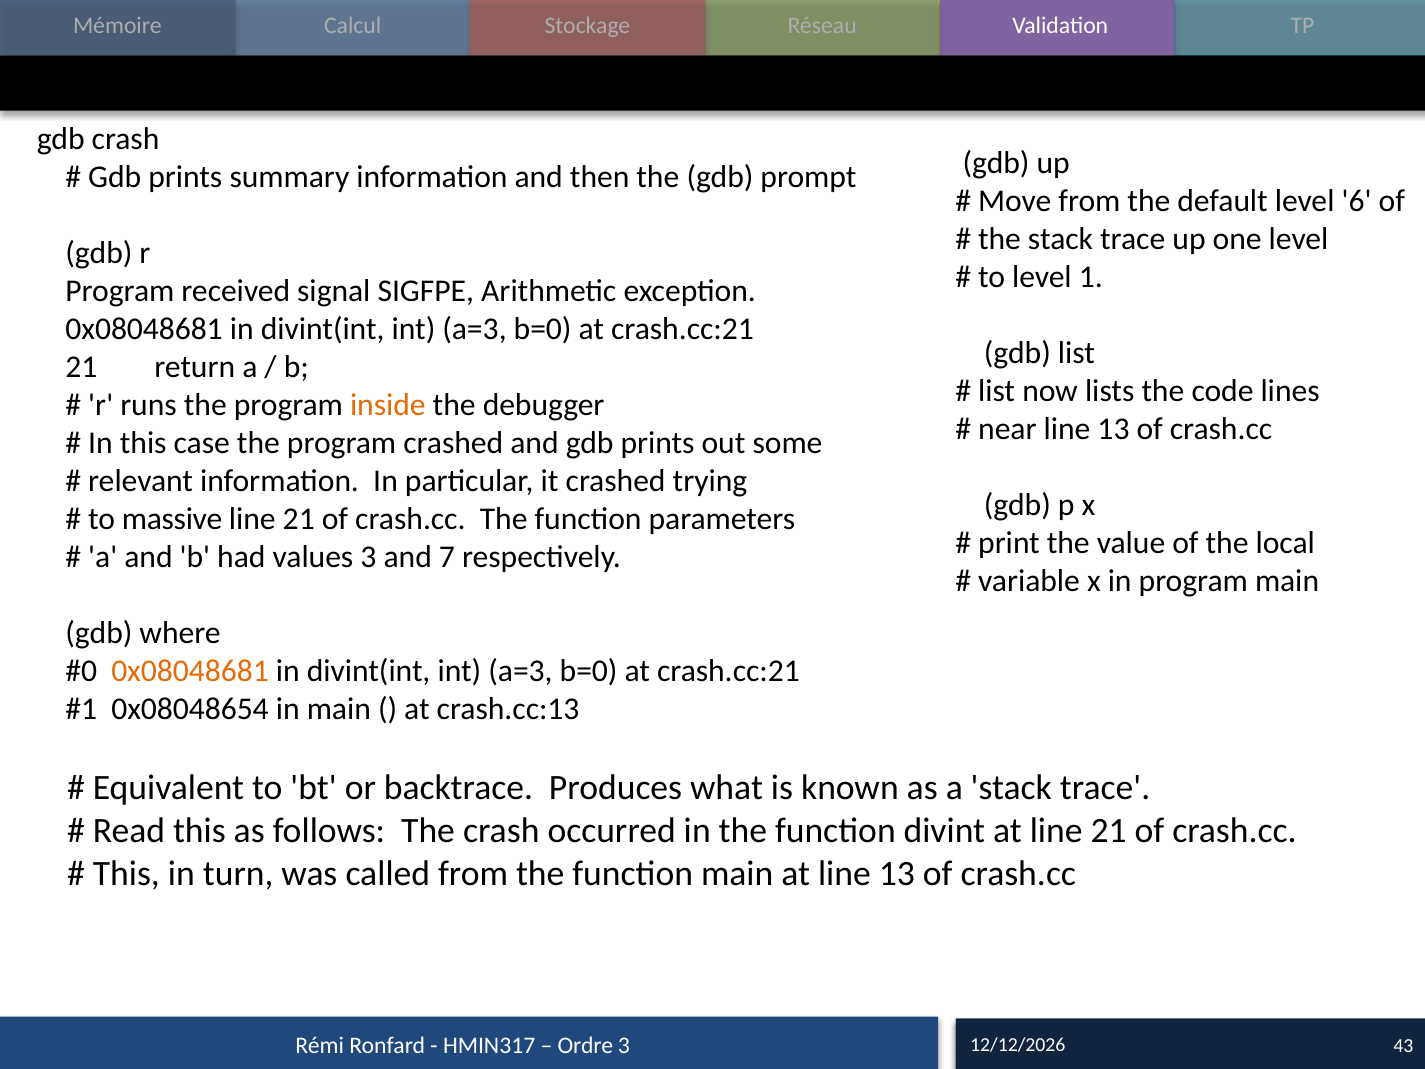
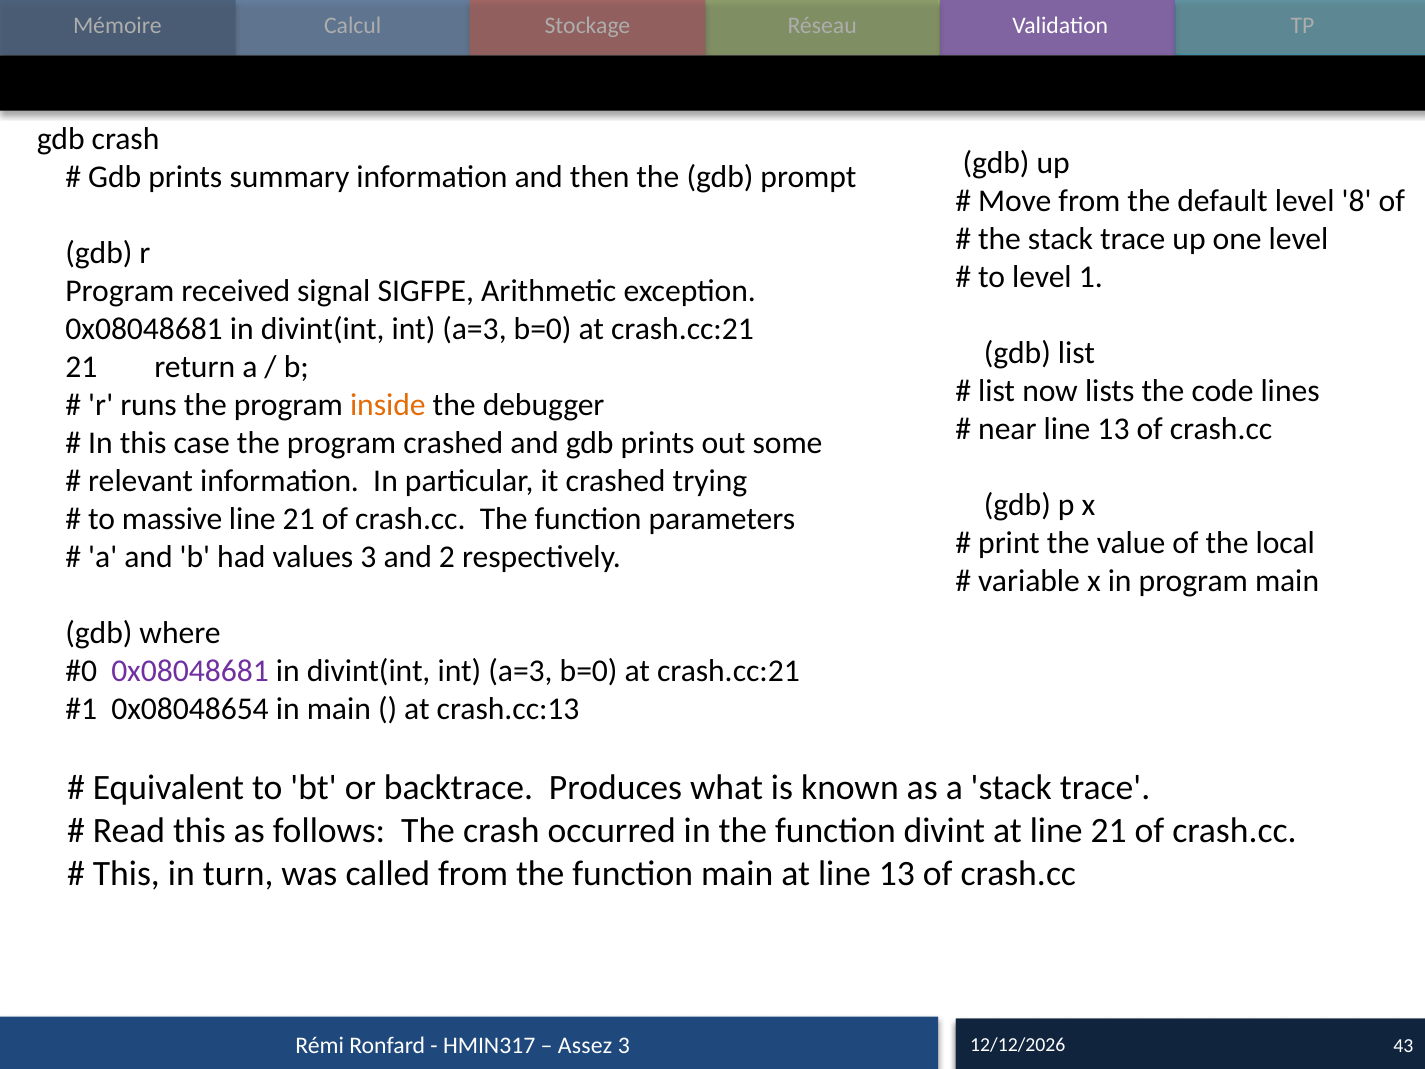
6: 6 -> 8
7: 7 -> 2
0x08048681 at (190, 671) colour: orange -> purple
Ordre: Ordre -> Assez
